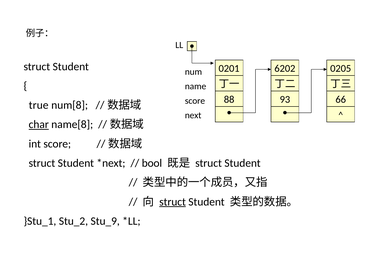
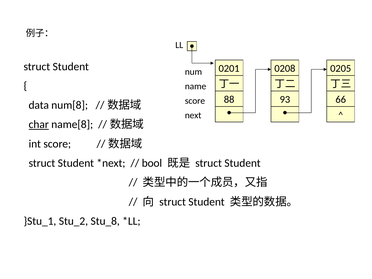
6202: 6202 -> 0208
true: true -> data
struct at (173, 202) underline: present -> none
Stu_9: Stu_9 -> Stu_8
